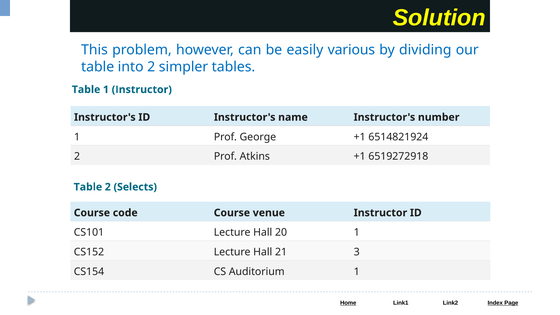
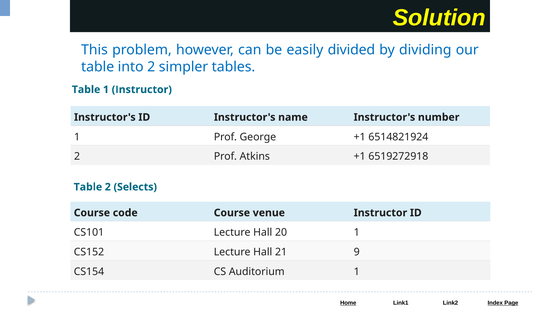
various: various -> divided
3: 3 -> 9
